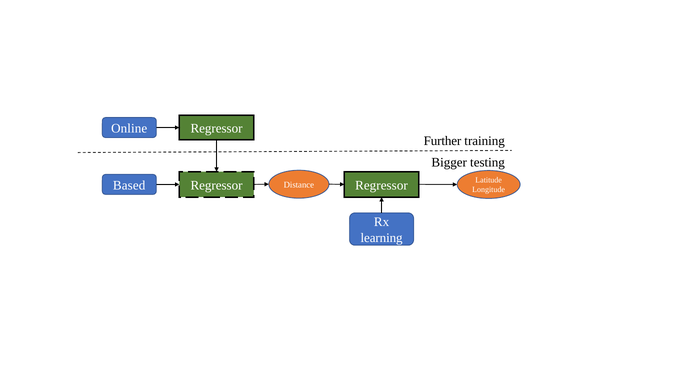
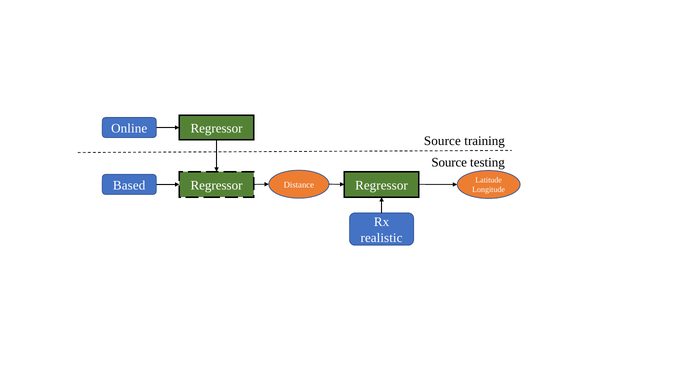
Further at (443, 141): Further -> Source
Bigger at (449, 162): Bigger -> Source
learning: learning -> realistic
